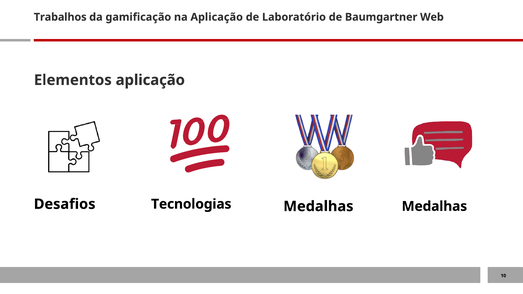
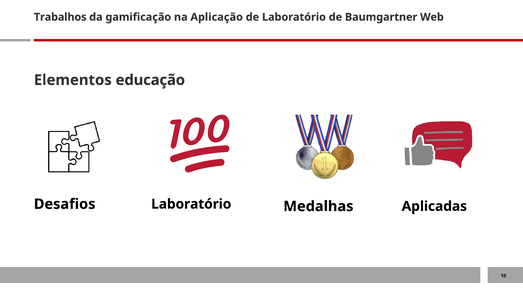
Elementos aplicação: aplicação -> educação
Desafios Tecnologias: Tecnologias -> Laboratório
Medalhas Medalhas: Medalhas -> Aplicadas
